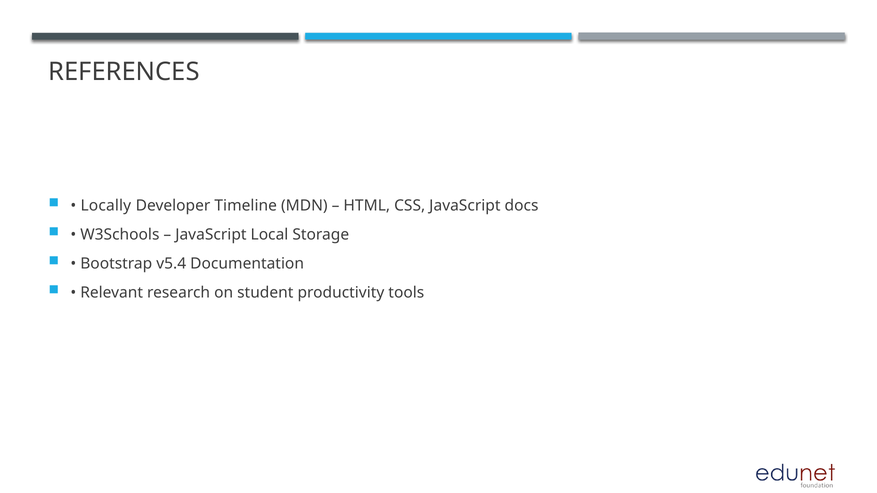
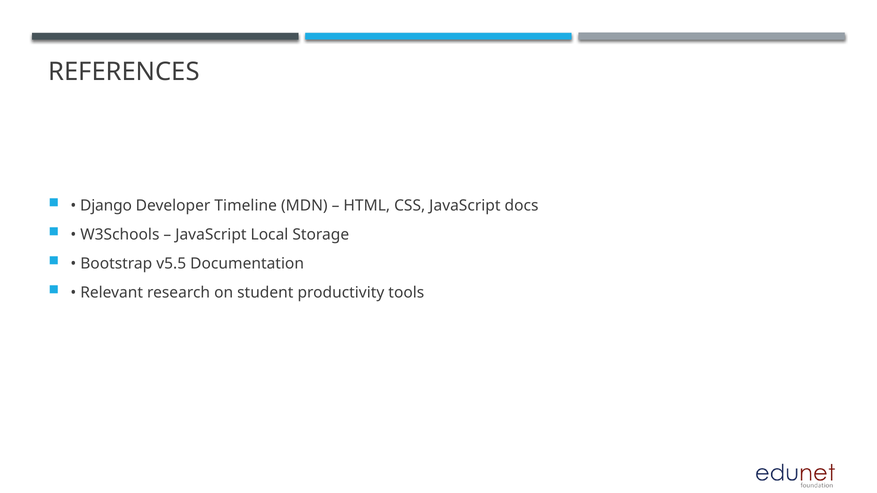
Locally: Locally -> Django
v5.4: v5.4 -> v5.5
